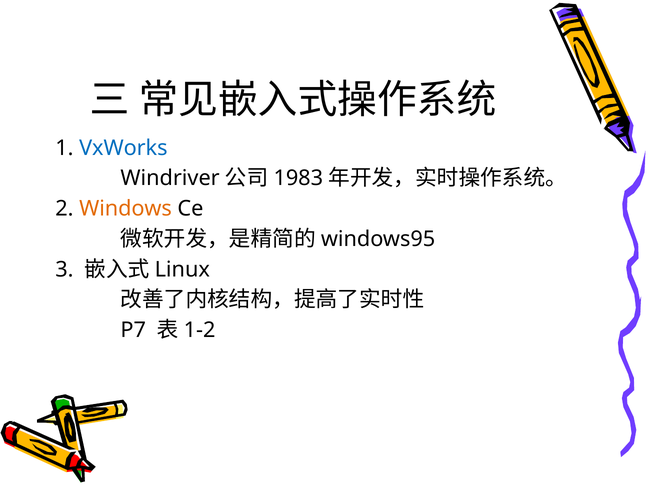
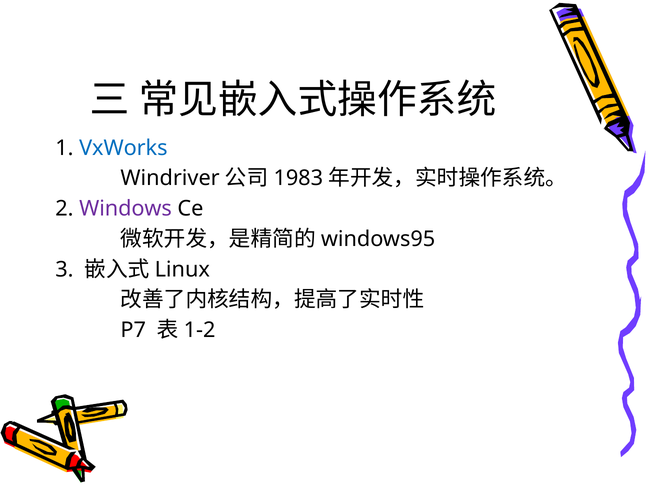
Windows colour: orange -> purple
